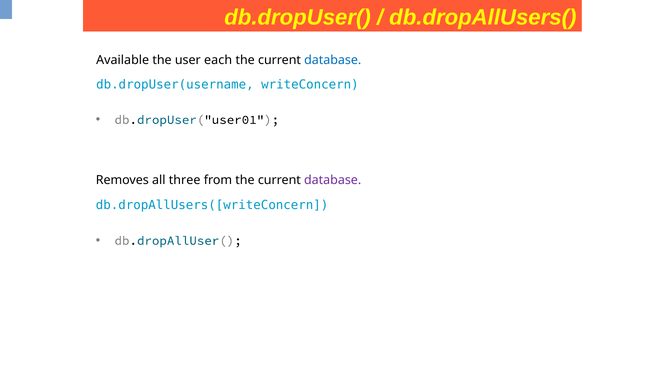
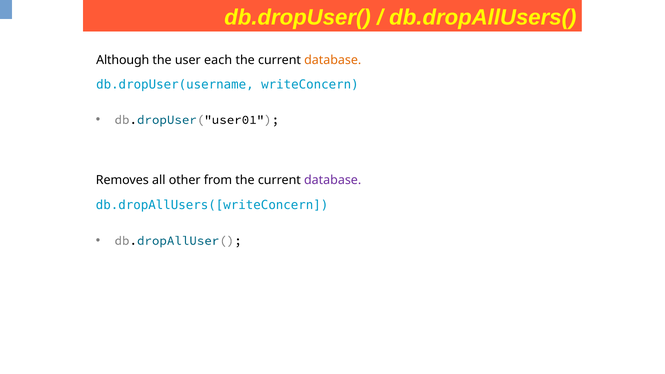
Available: Available -> Although
database at (333, 60) colour: blue -> orange
three: three -> other
